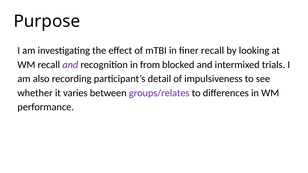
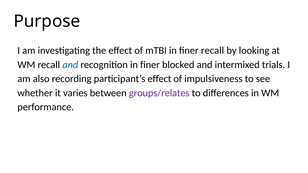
and at (70, 65) colour: purple -> blue
recognition in from: from -> finer
participant’s detail: detail -> effect
